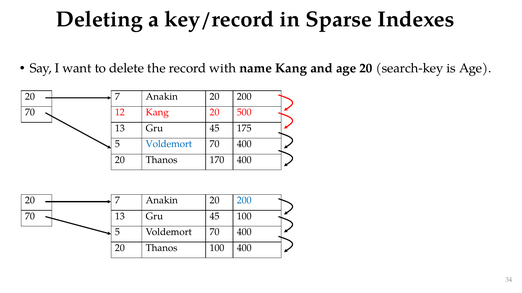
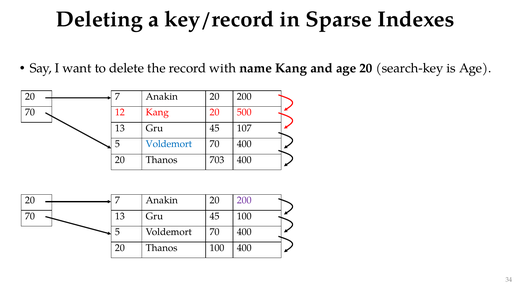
175: 175 -> 107
170: 170 -> 703
200 at (244, 201) colour: blue -> purple
